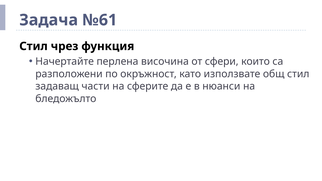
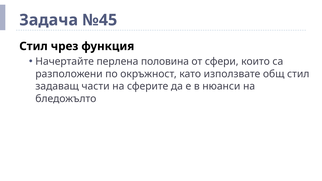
№61: №61 -> №45
височина: височина -> половина
